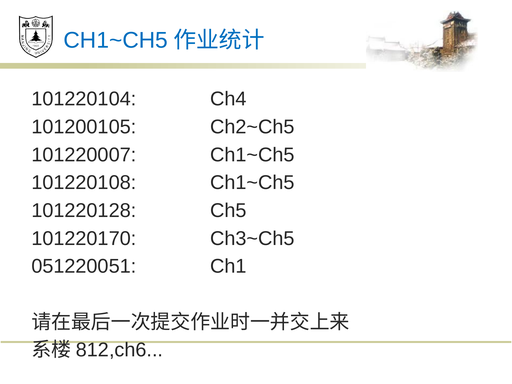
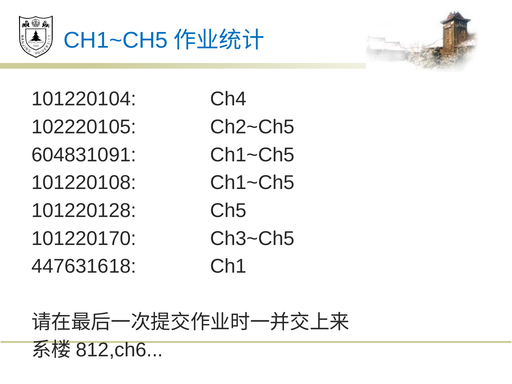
101200105: 101200105 -> 102220105
101220007: 101220007 -> 604831091
051220051: 051220051 -> 447631618
